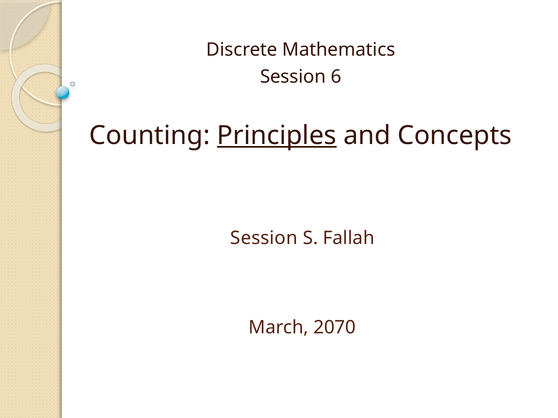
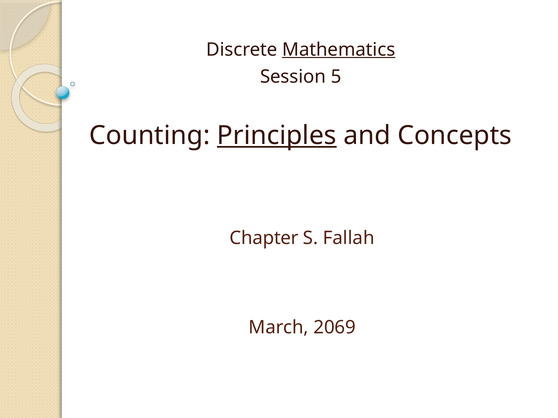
Mathematics underline: none -> present
6: 6 -> 5
Session at (264, 238): Session -> Chapter
2070: 2070 -> 2069
